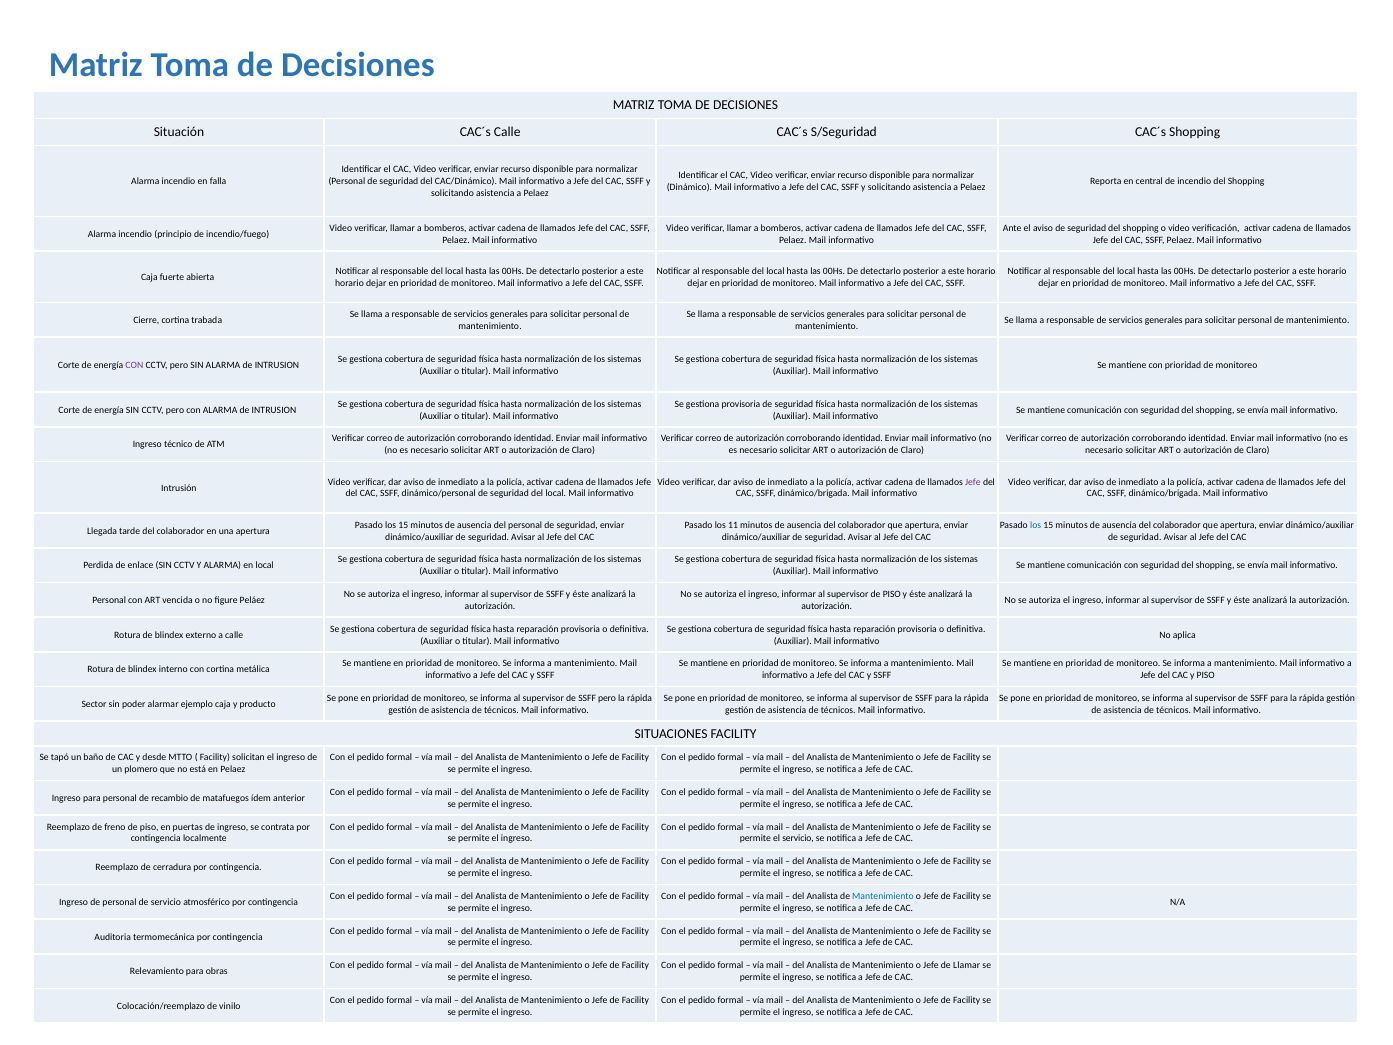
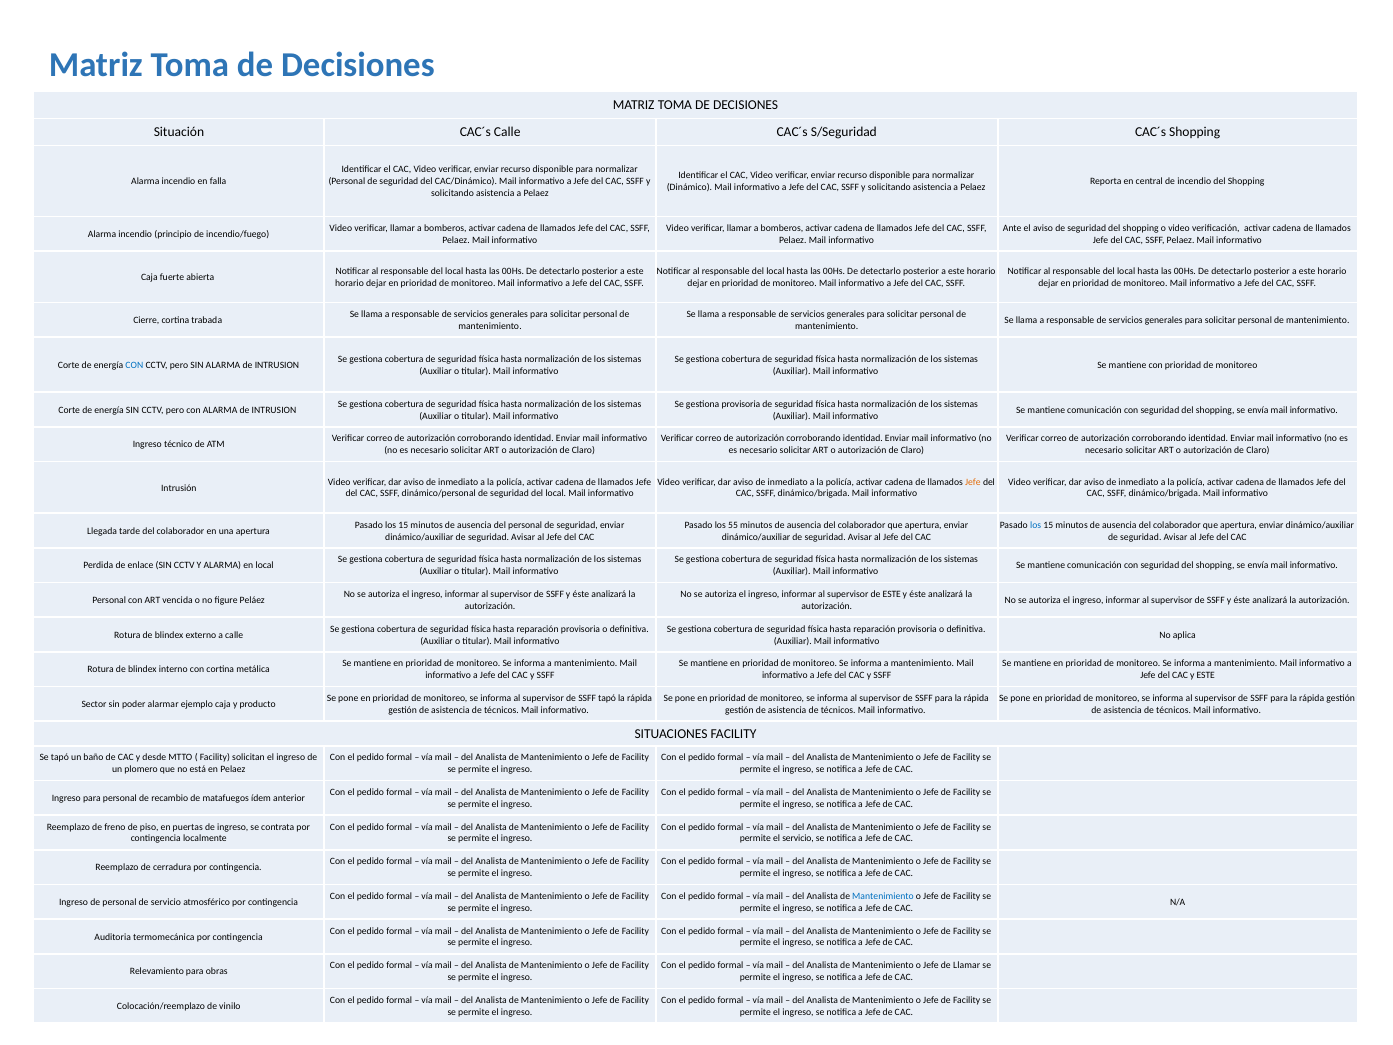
CON at (134, 365) colour: purple -> blue
Jefe at (973, 482) colour: purple -> orange
11: 11 -> 55
supervisor de PISO: PISO -> ESTE
y PISO: PISO -> ESTE
SSFF pero: pero -> tapó
